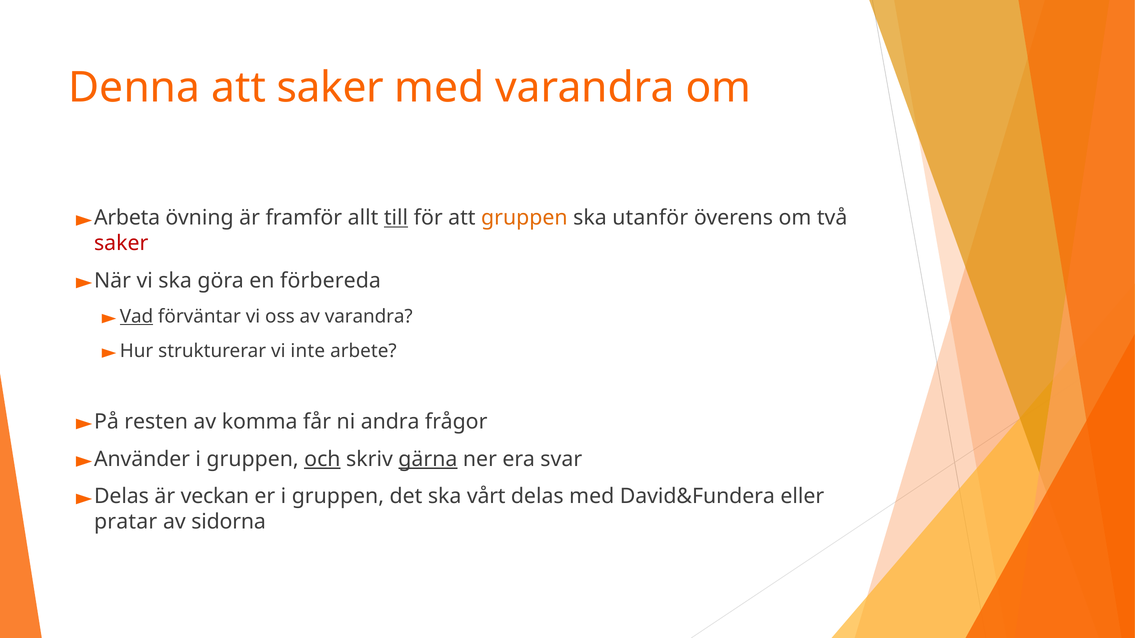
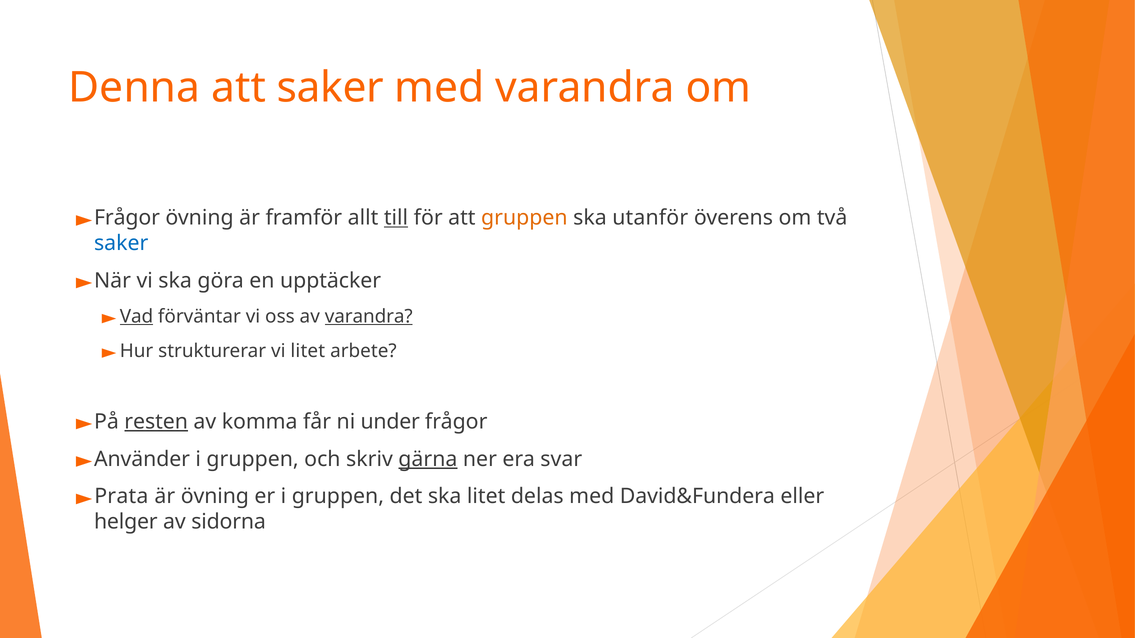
Arbeta at (127, 218): Arbeta -> Frågor
saker at (121, 244) colour: red -> blue
förbereda: förbereda -> upptäcker
varandra at (369, 317) underline: none -> present
vi inte: inte -> litet
resten underline: none -> present
andra: andra -> under
och underline: present -> none
Delas at (121, 497): Delas -> Prata
är veckan: veckan -> övning
ska vårt: vårt -> litet
pratar: pratar -> helger
